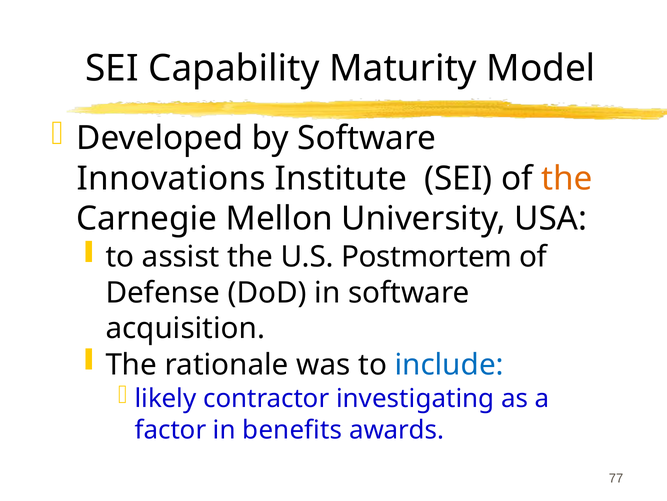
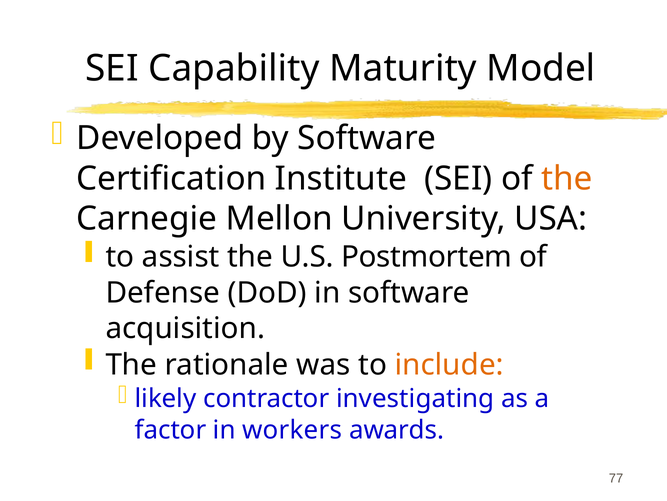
Innovations: Innovations -> Certification
include colour: blue -> orange
benefits: benefits -> workers
